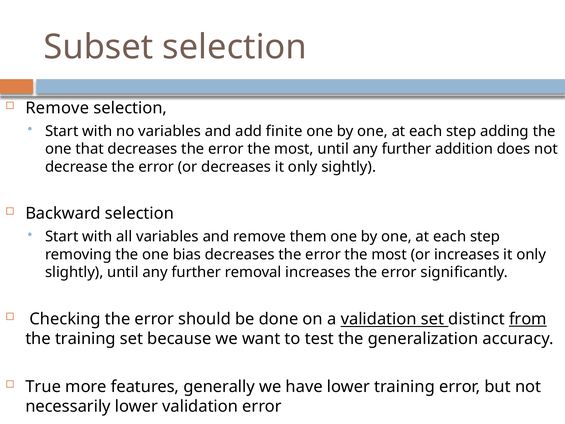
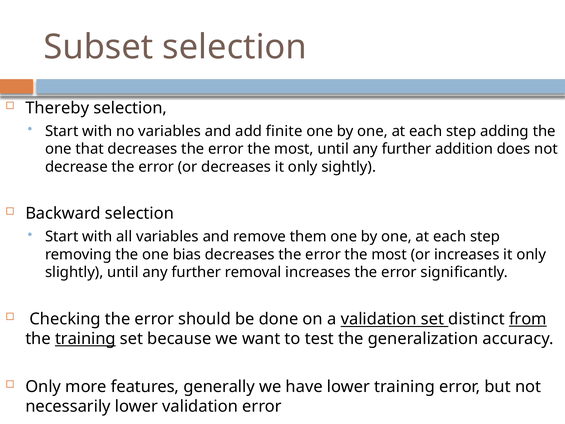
Remove at (57, 108): Remove -> Thereby
training at (85, 339) underline: none -> present
True at (43, 386): True -> Only
